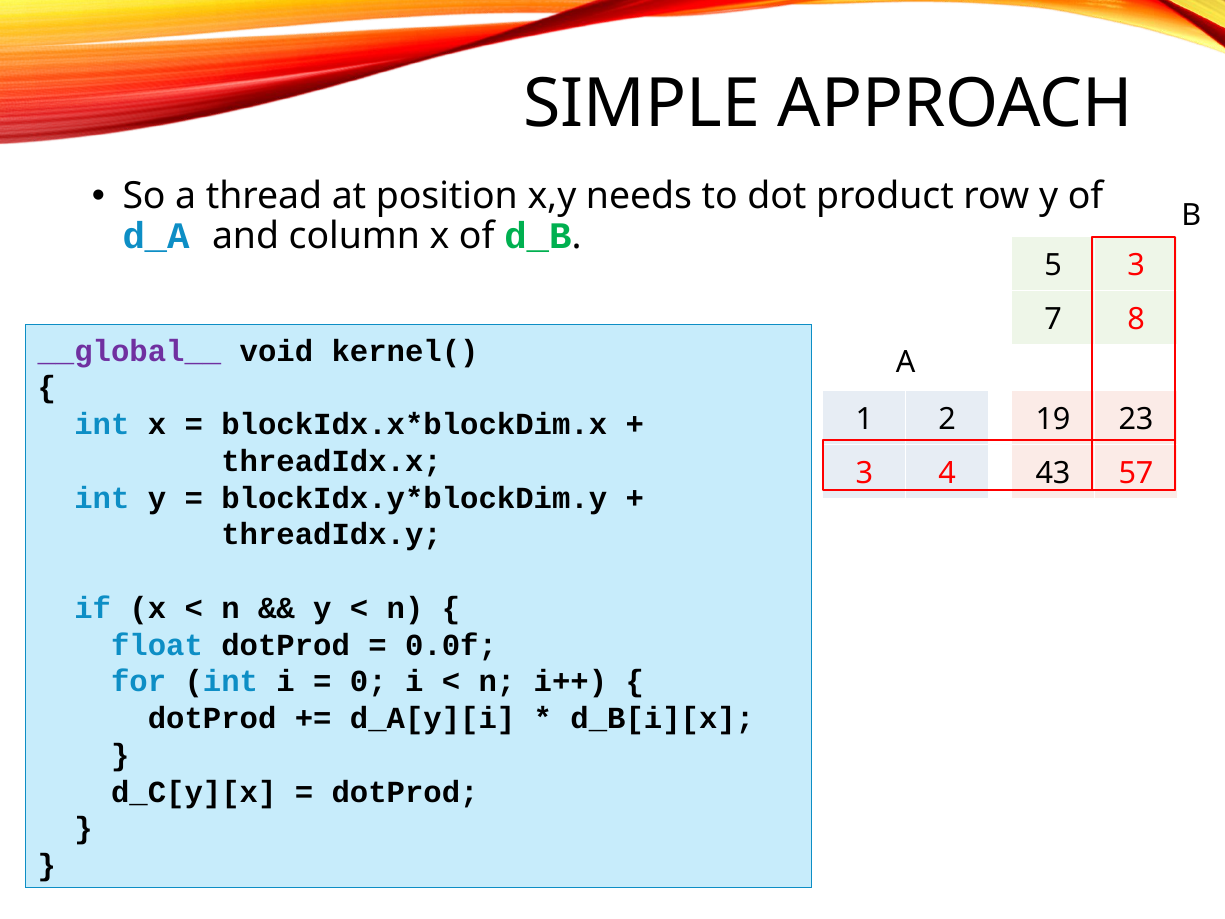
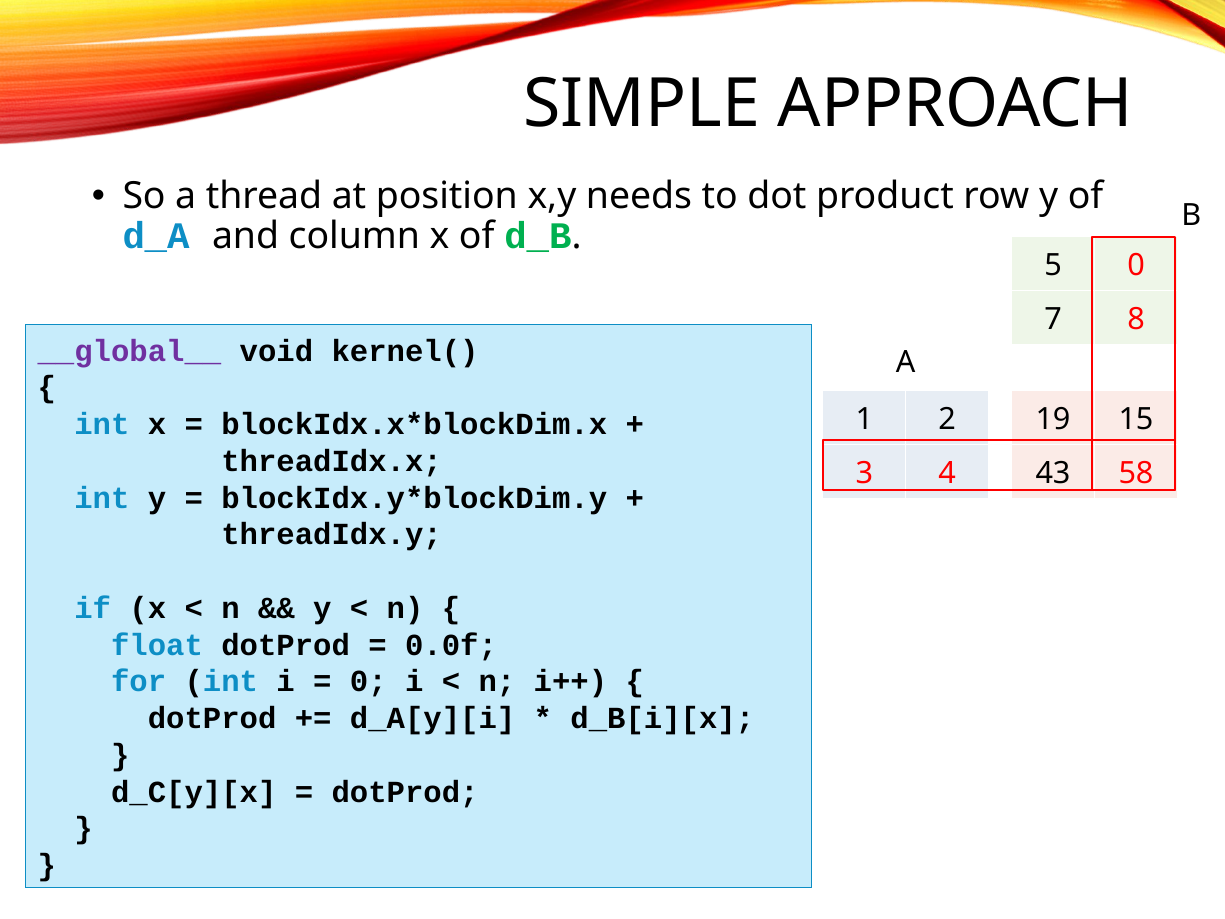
5 3: 3 -> 0
23: 23 -> 15
57: 57 -> 58
